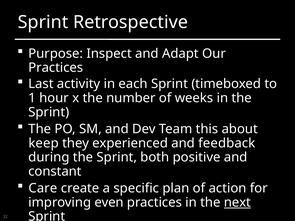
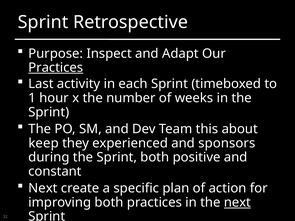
Practices at (56, 68) underline: none -> present
feedback: feedback -> sponsors
Care at (43, 188): Care -> Next
improving even: even -> both
